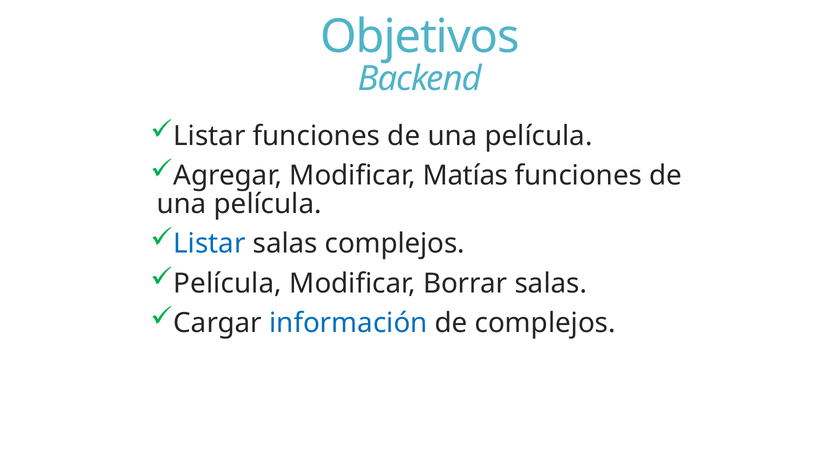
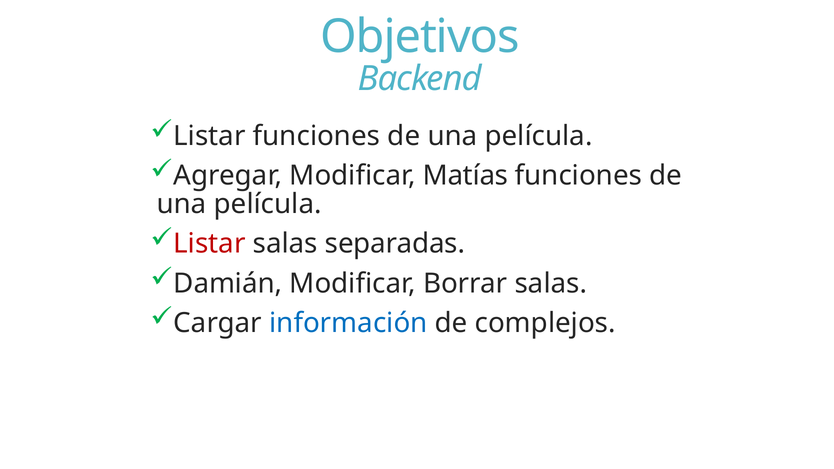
Listar at (209, 244) colour: blue -> red
salas complejos: complejos -> separadas
Película at (228, 283): Película -> Damián
